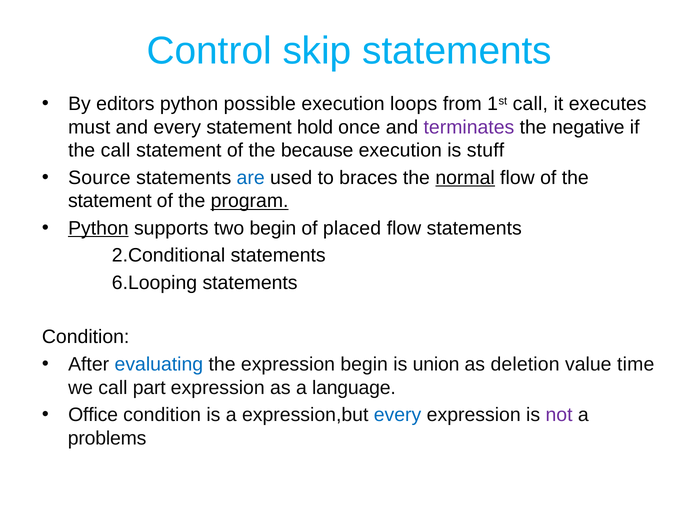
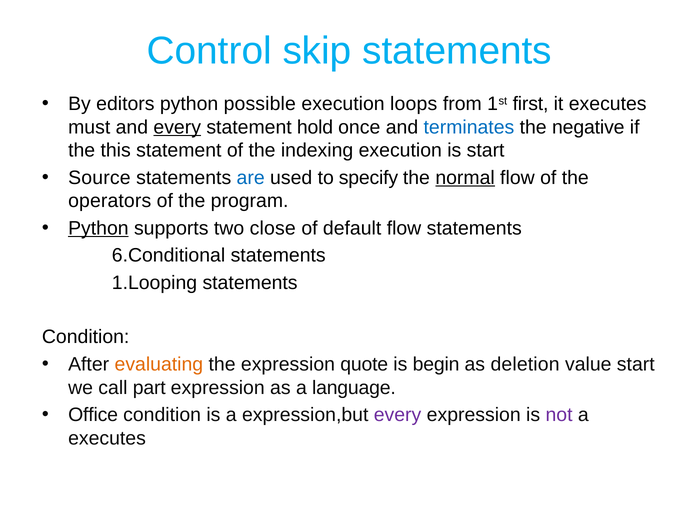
1st call: call -> first
every at (177, 127) underline: none -> present
terminates colour: purple -> blue
the call: call -> this
because: because -> indexing
is stuff: stuff -> start
braces: braces -> specify
statement at (110, 201): statement -> operators
program underline: present -> none
two begin: begin -> close
placed: placed -> default
2.Conditional: 2.Conditional -> 6.Conditional
6.Looping: 6.Looping -> 1.Looping
evaluating colour: blue -> orange
expression begin: begin -> quote
union: union -> begin
value time: time -> start
every at (398, 415) colour: blue -> purple
problems at (107, 438): problems -> executes
